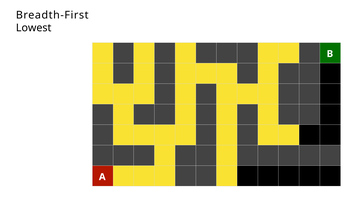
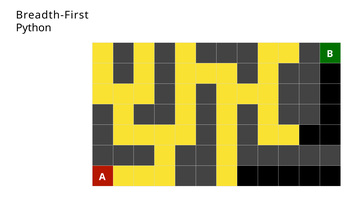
Lowest: Lowest -> Python
